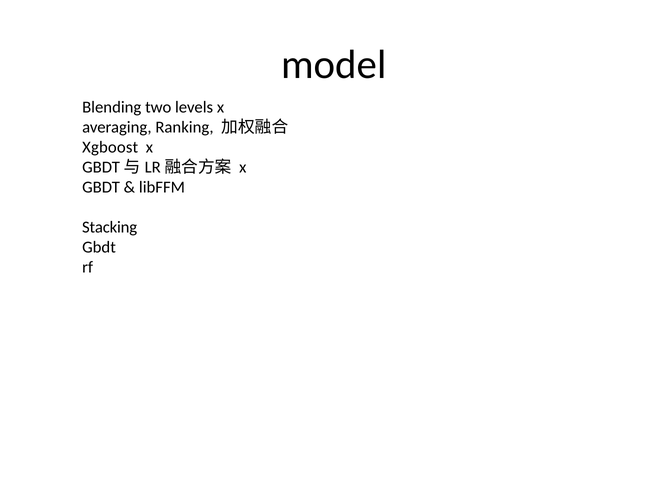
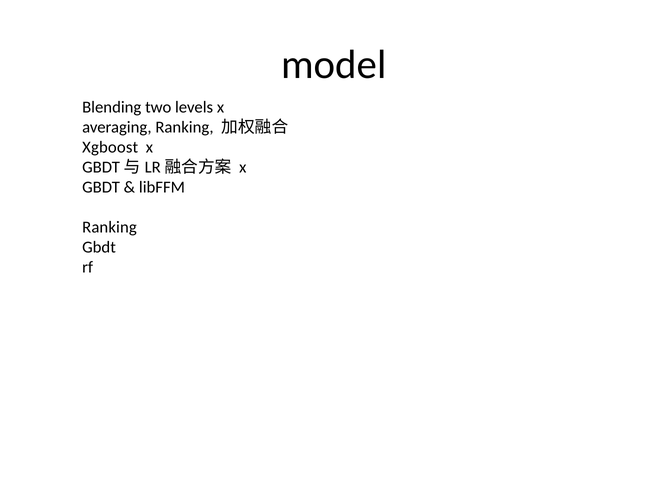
Stacking at (110, 227): Stacking -> Ranking
